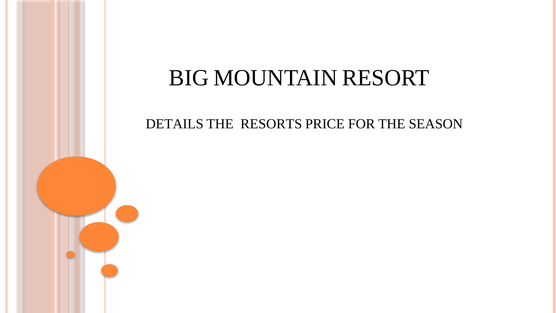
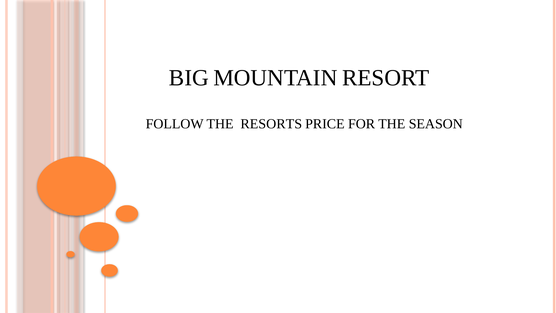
DETAILS: DETAILS -> FOLLOW
